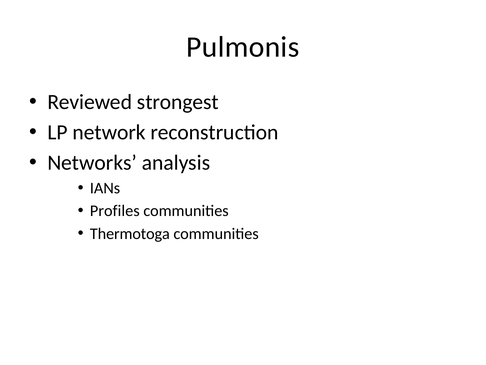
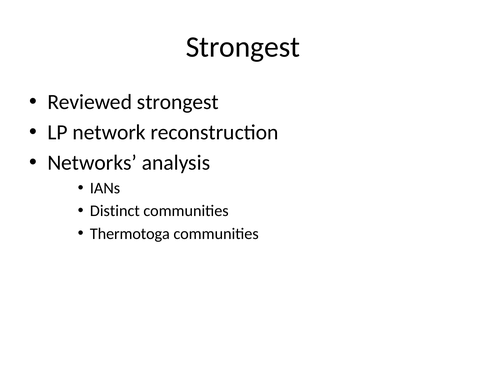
Pulmonis at (243, 47): Pulmonis -> Strongest
Profiles: Profiles -> Distinct
